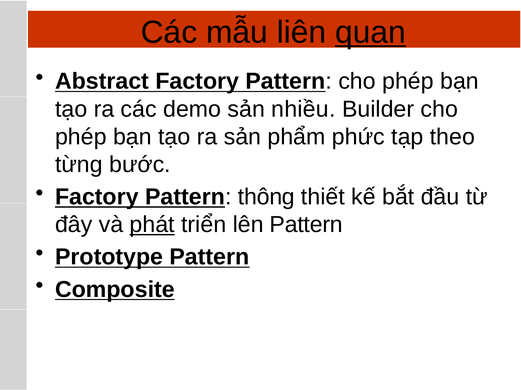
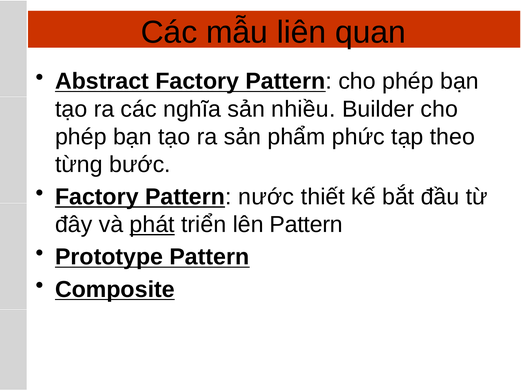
quan underline: present -> none
demo: demo -> nghĩa
thông: thông -> nước
